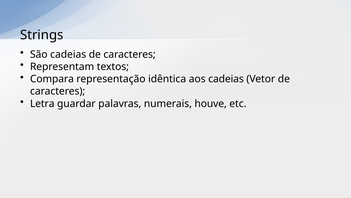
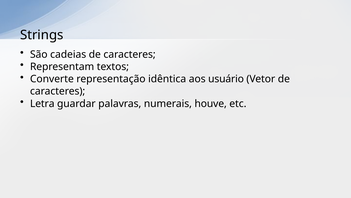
Compara: Compara -> Converte
aos cadeias: cadeias -> usuário
